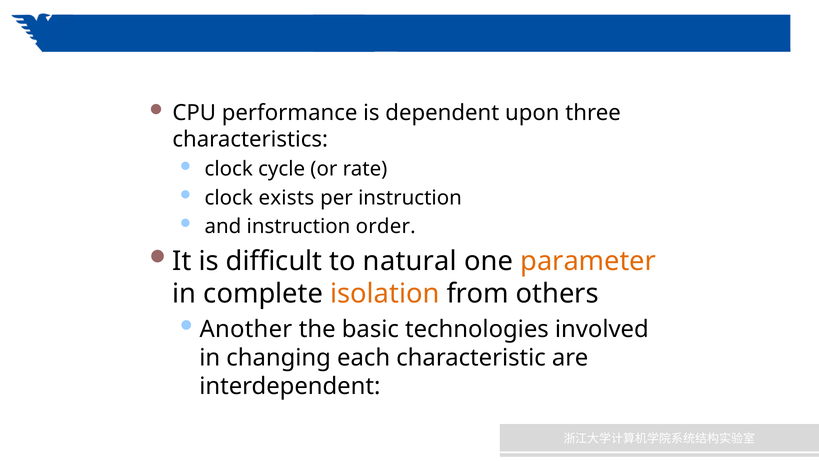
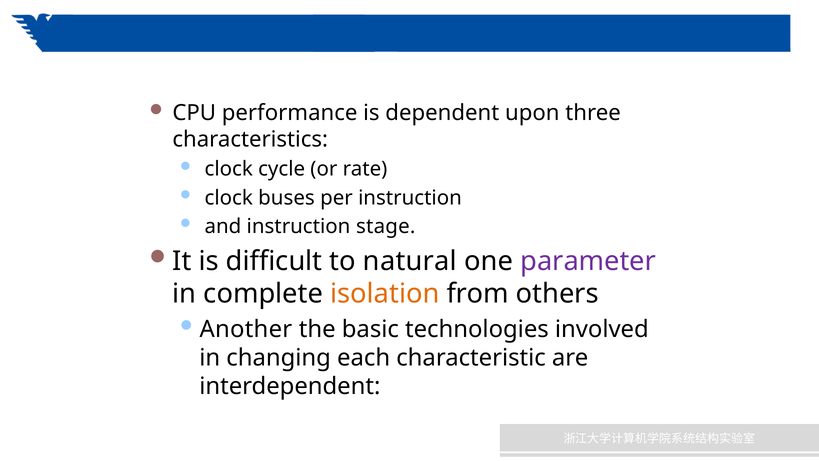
exists: exists -> buses
order: order -> stage
parameter colour: orange -> purple
